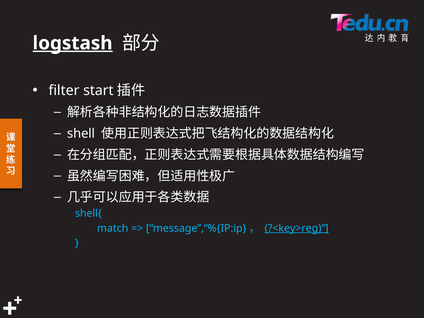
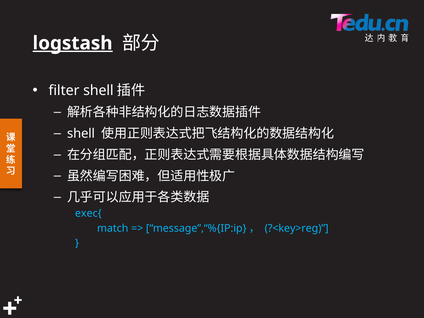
filter start: start -> shell
shell{: shell{ -> exec{
?<key>reg underline: present -> none
